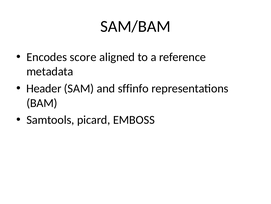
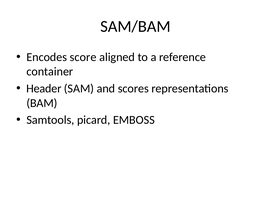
metadata: metadata -> container
sffinfo: sffinfo -> scores
